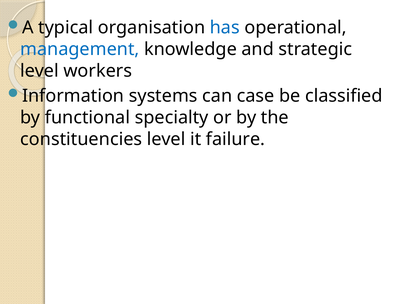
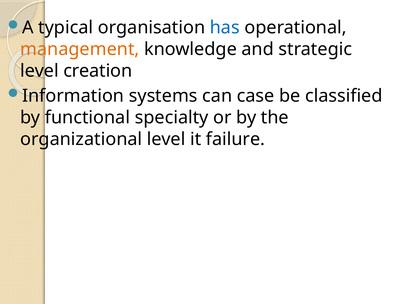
management colour: blue -> orange
workers: workers -> creation
constituencies: constituencies -> organizational
